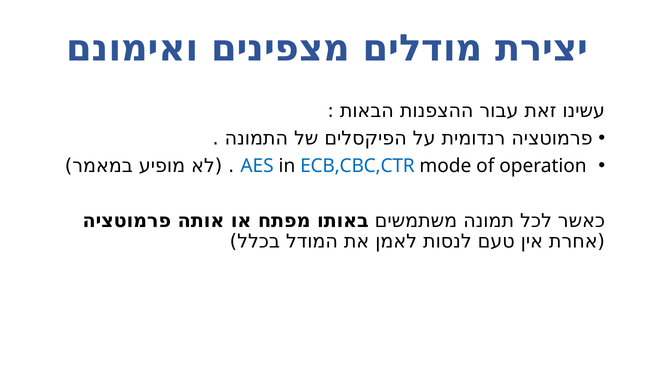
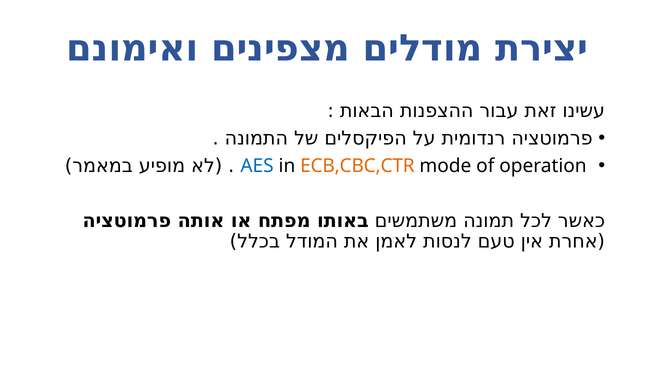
ECB,CBC,CTR colour: blue -> orange
